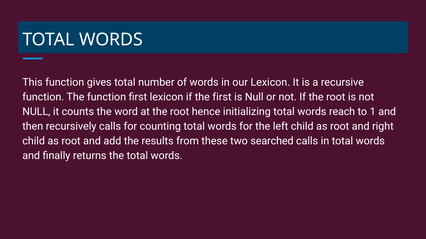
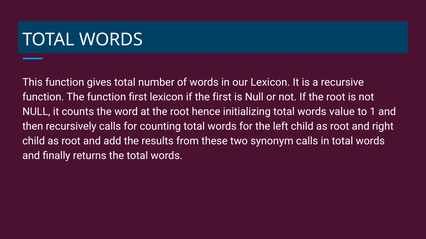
reach: reach -> value
searched: searched -> synonym
